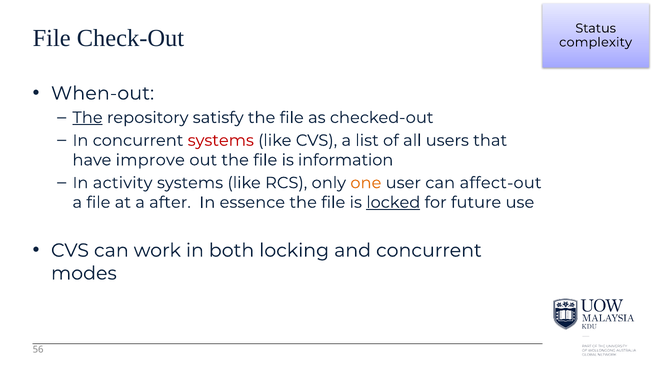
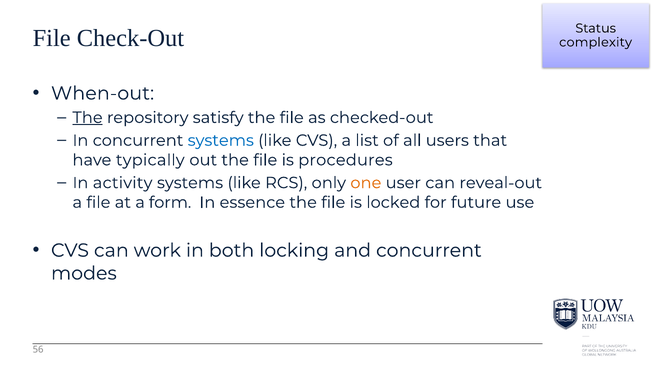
systems at (221, 141) colour: red -> blue
improve: improve -> typically
information: information -> procedures
affect-out: affect-out -> reveal-out
after: after -> form
locked underline: present -> none
